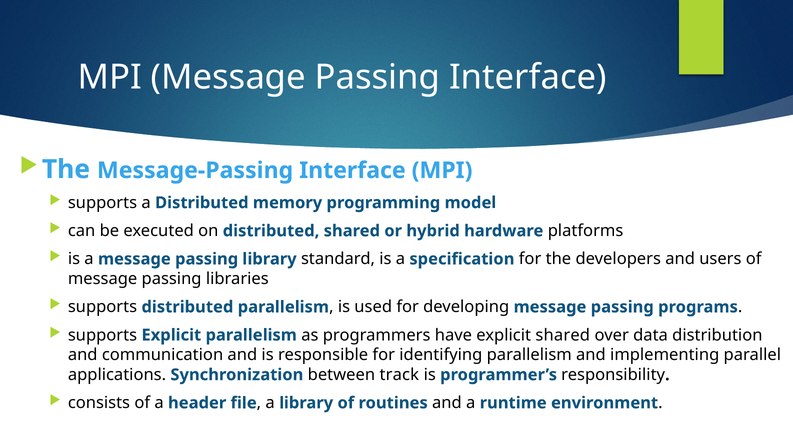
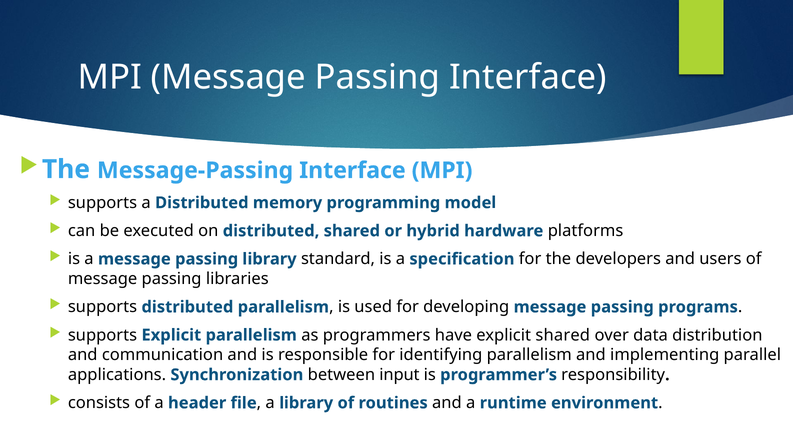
track: track -> input
